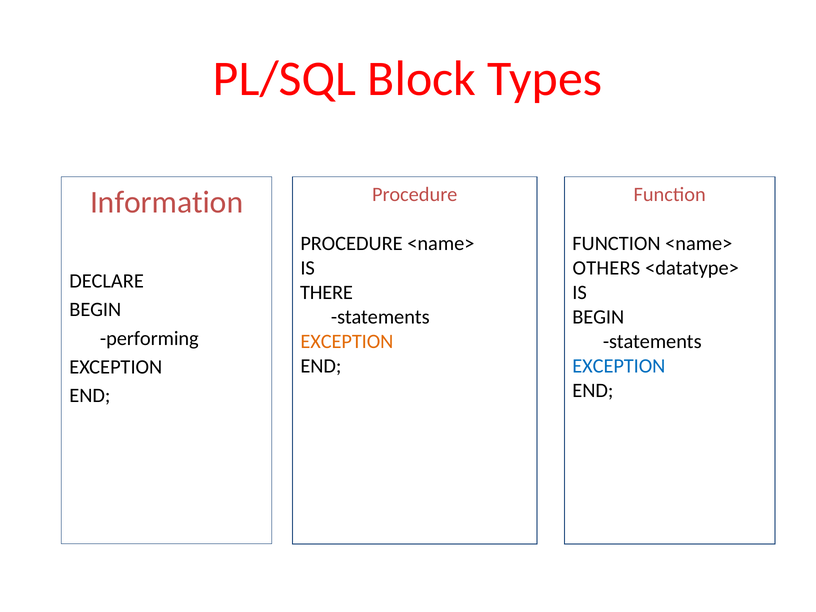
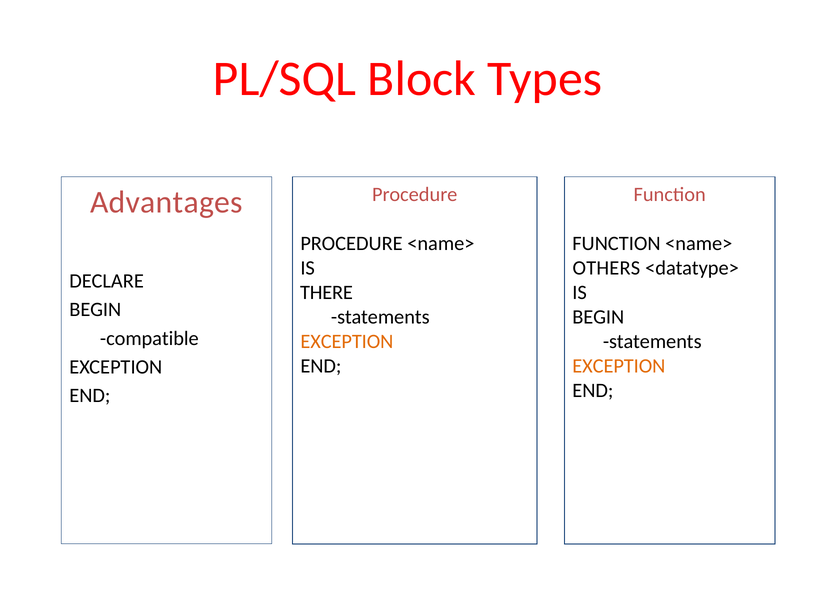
Information: Information -> Advantages
performing: performing -> compatible
EXCEPTION at (619, 366) colour: blue -> orange
